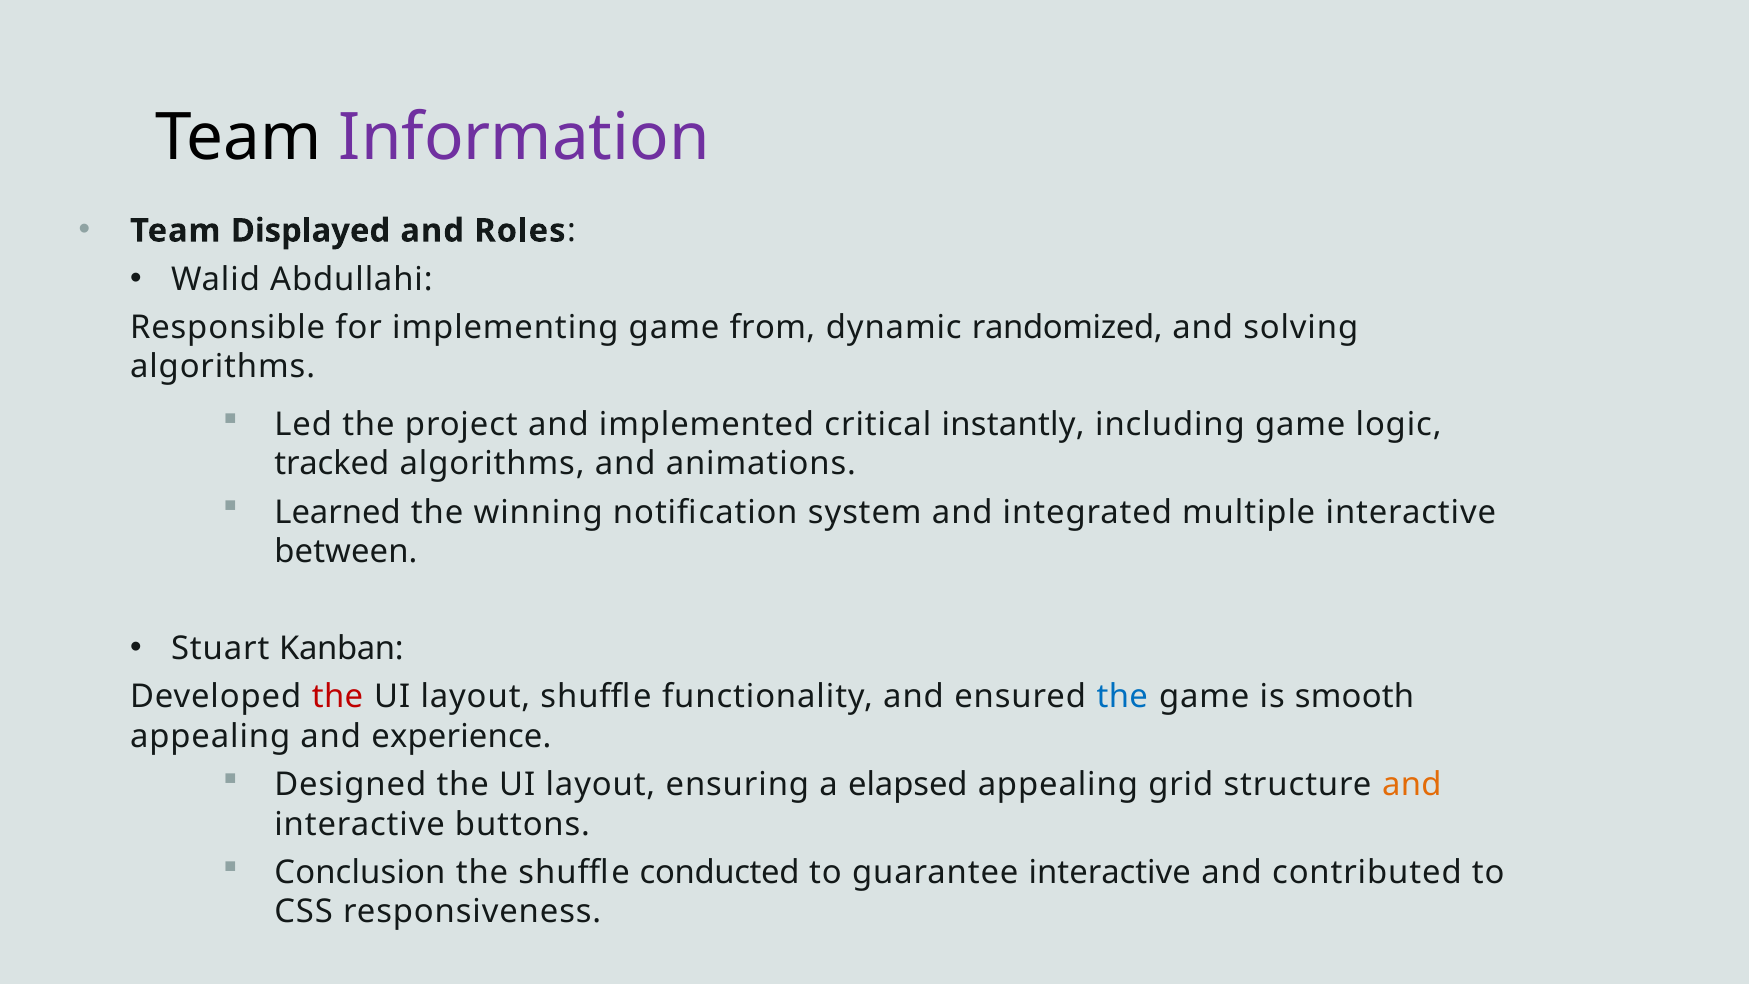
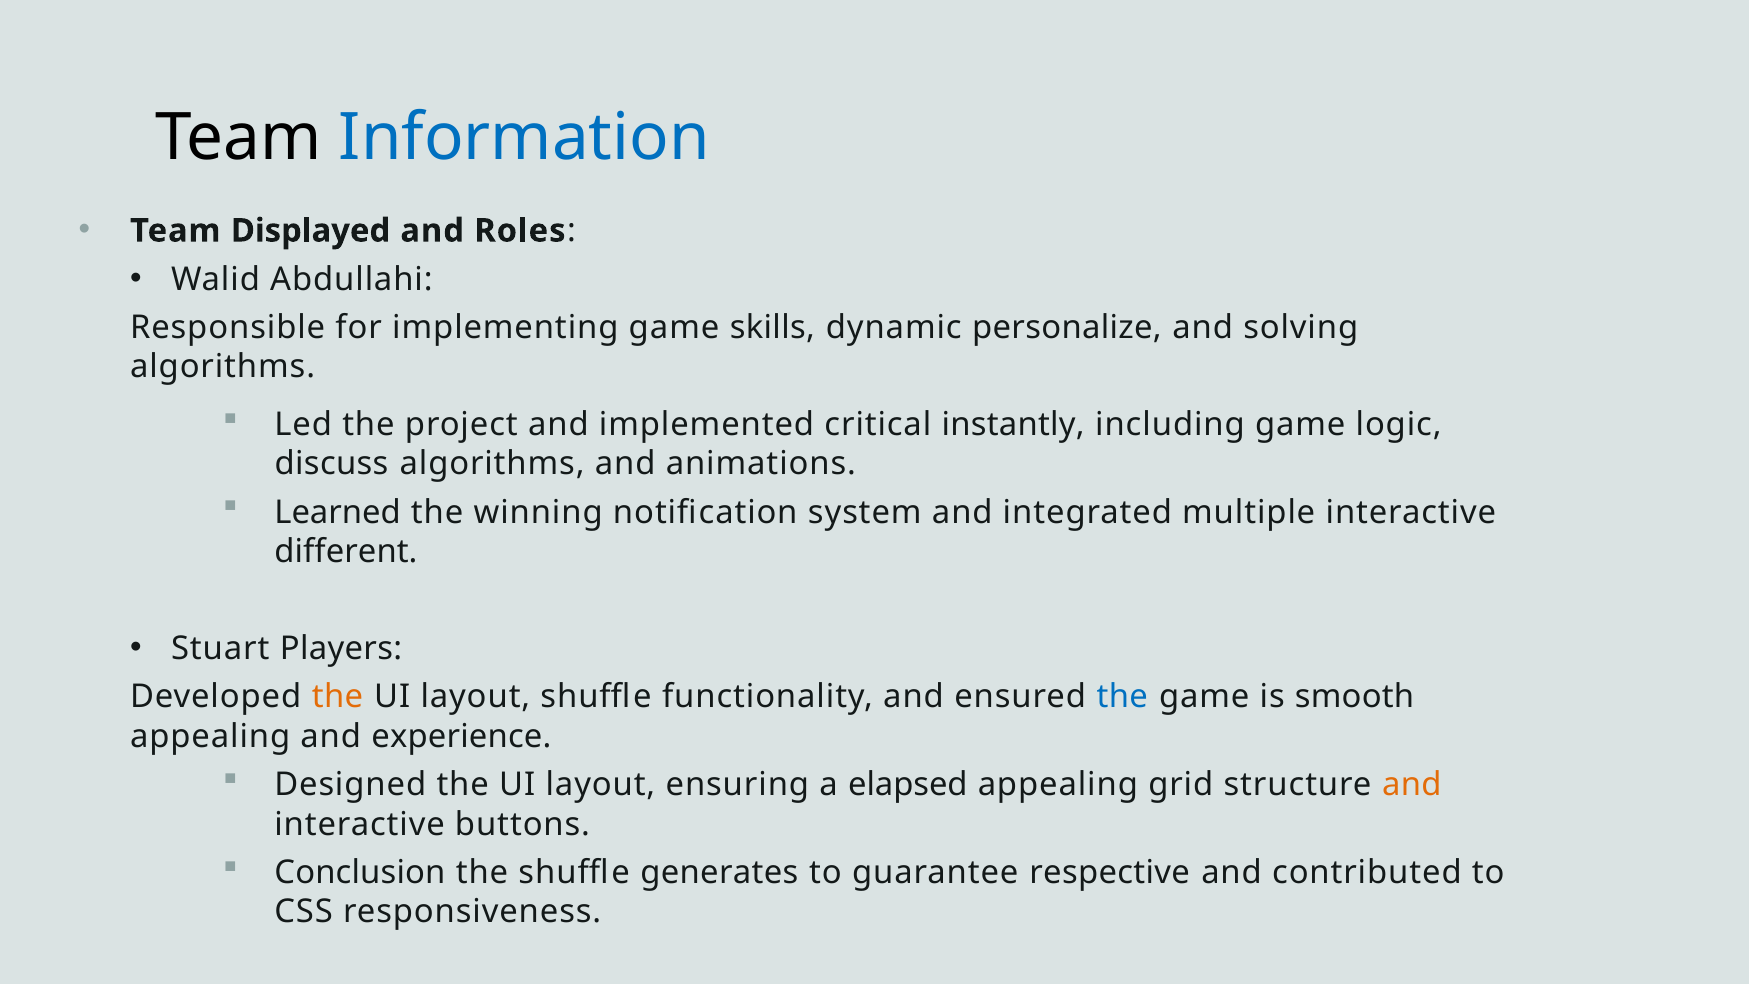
Information colour: purple -> blue
from: from -> skills
randomized: randomized -> personalize
tracked: tracked -> discuss
between: between -> different
Kanban: Kanban -> Players
the at (338, 697) colour: red -> orange
conducted: conducted -> generates
guarantee interactive: interactive -> respective
